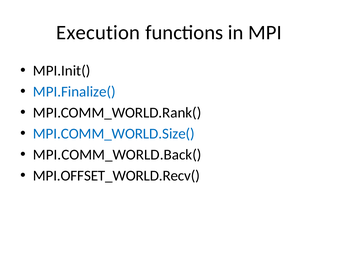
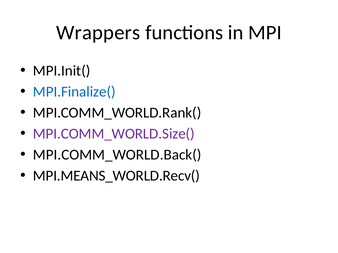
Execution: Execution -> Wrappers
MPI.COMM_WORLD.Size( colour: blue -> purple
MPI.OFFSET_WORLD.Recv(: MPI.OFFSET_WORLD.Recv( -> MPI.MEANS_WORLD.Recv(
